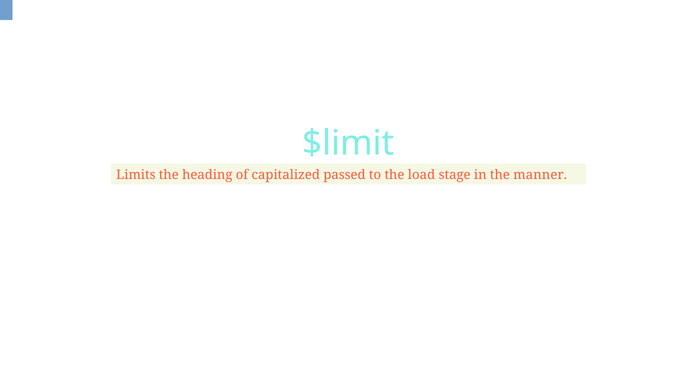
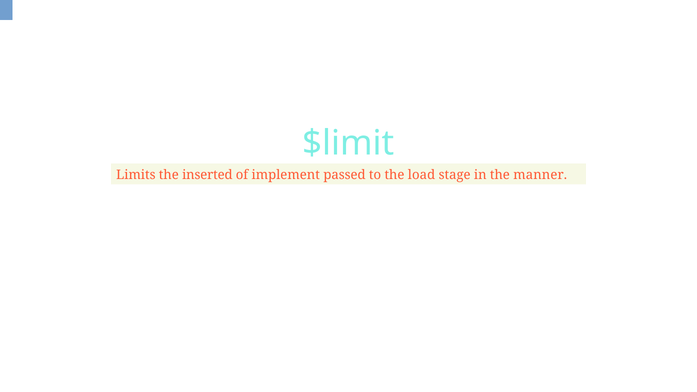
heading: heading -> inserted
capitalized: capitalized -> implement
